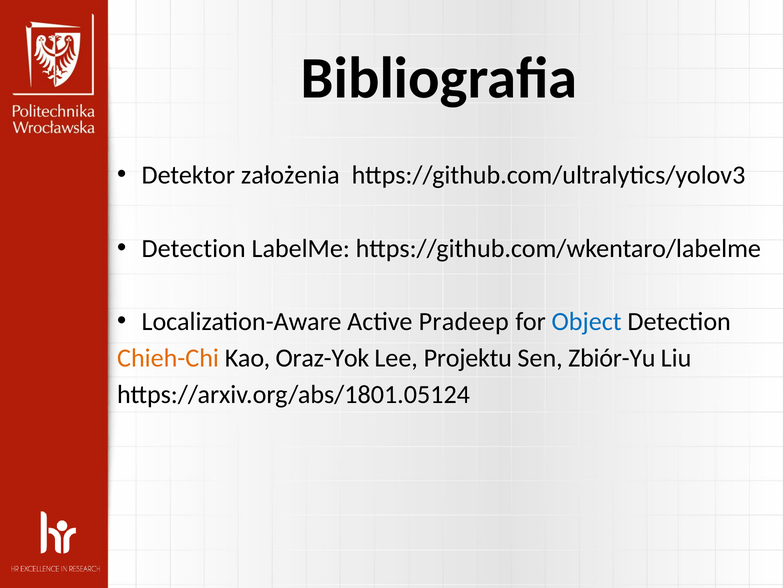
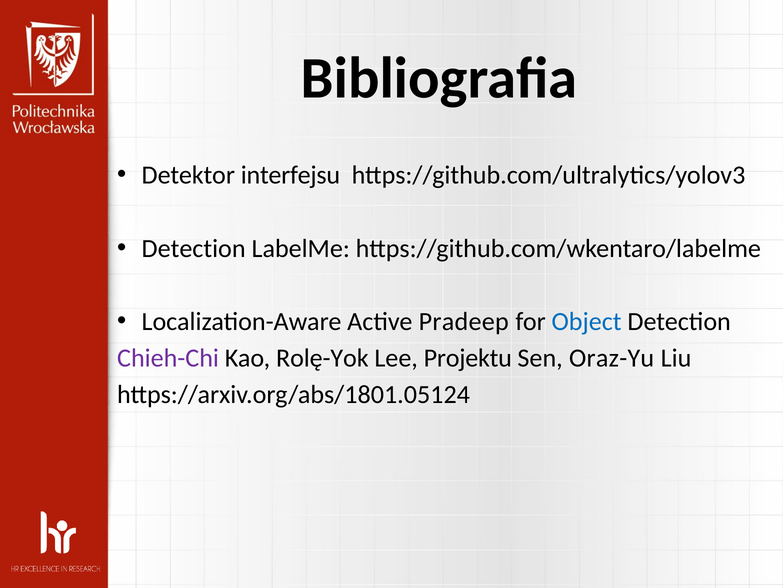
założenia: założenia -> interfejsu
Chieh-Chi colour: orange -> purple
Oraz-Yok: Oraz-Yok -> Rolę-Yok
Zbiór-Yu: Zbiór-Yu -> Oraz-Yu
